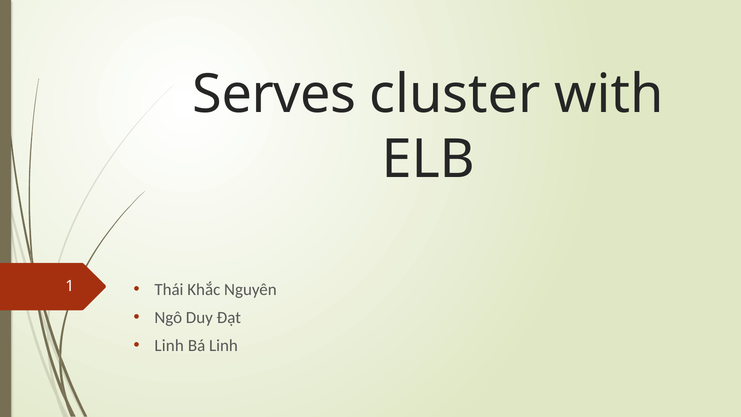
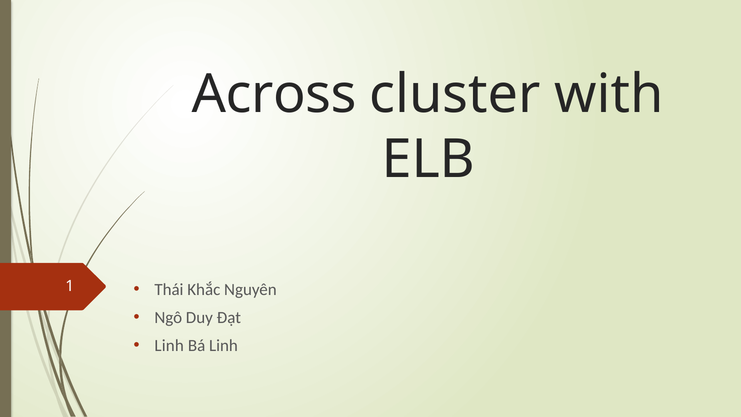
Serves: Serves -> Across
